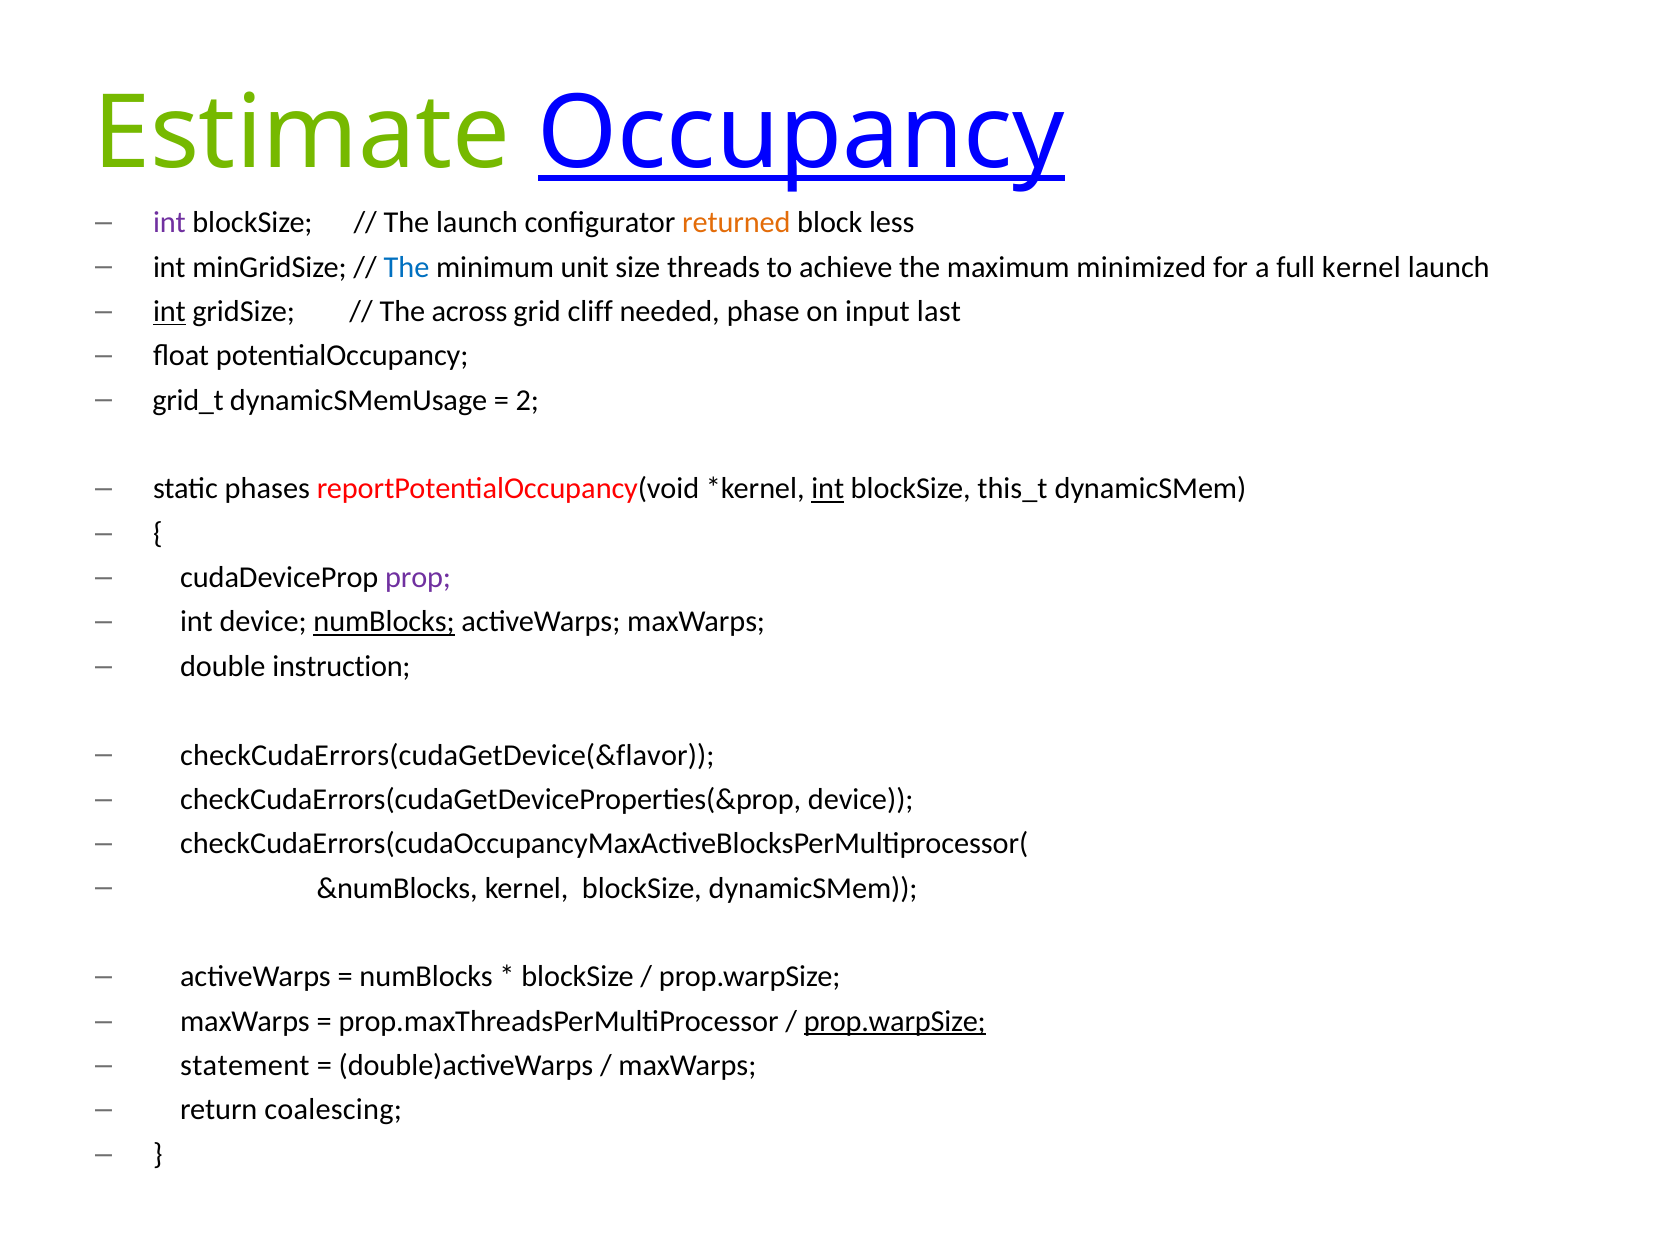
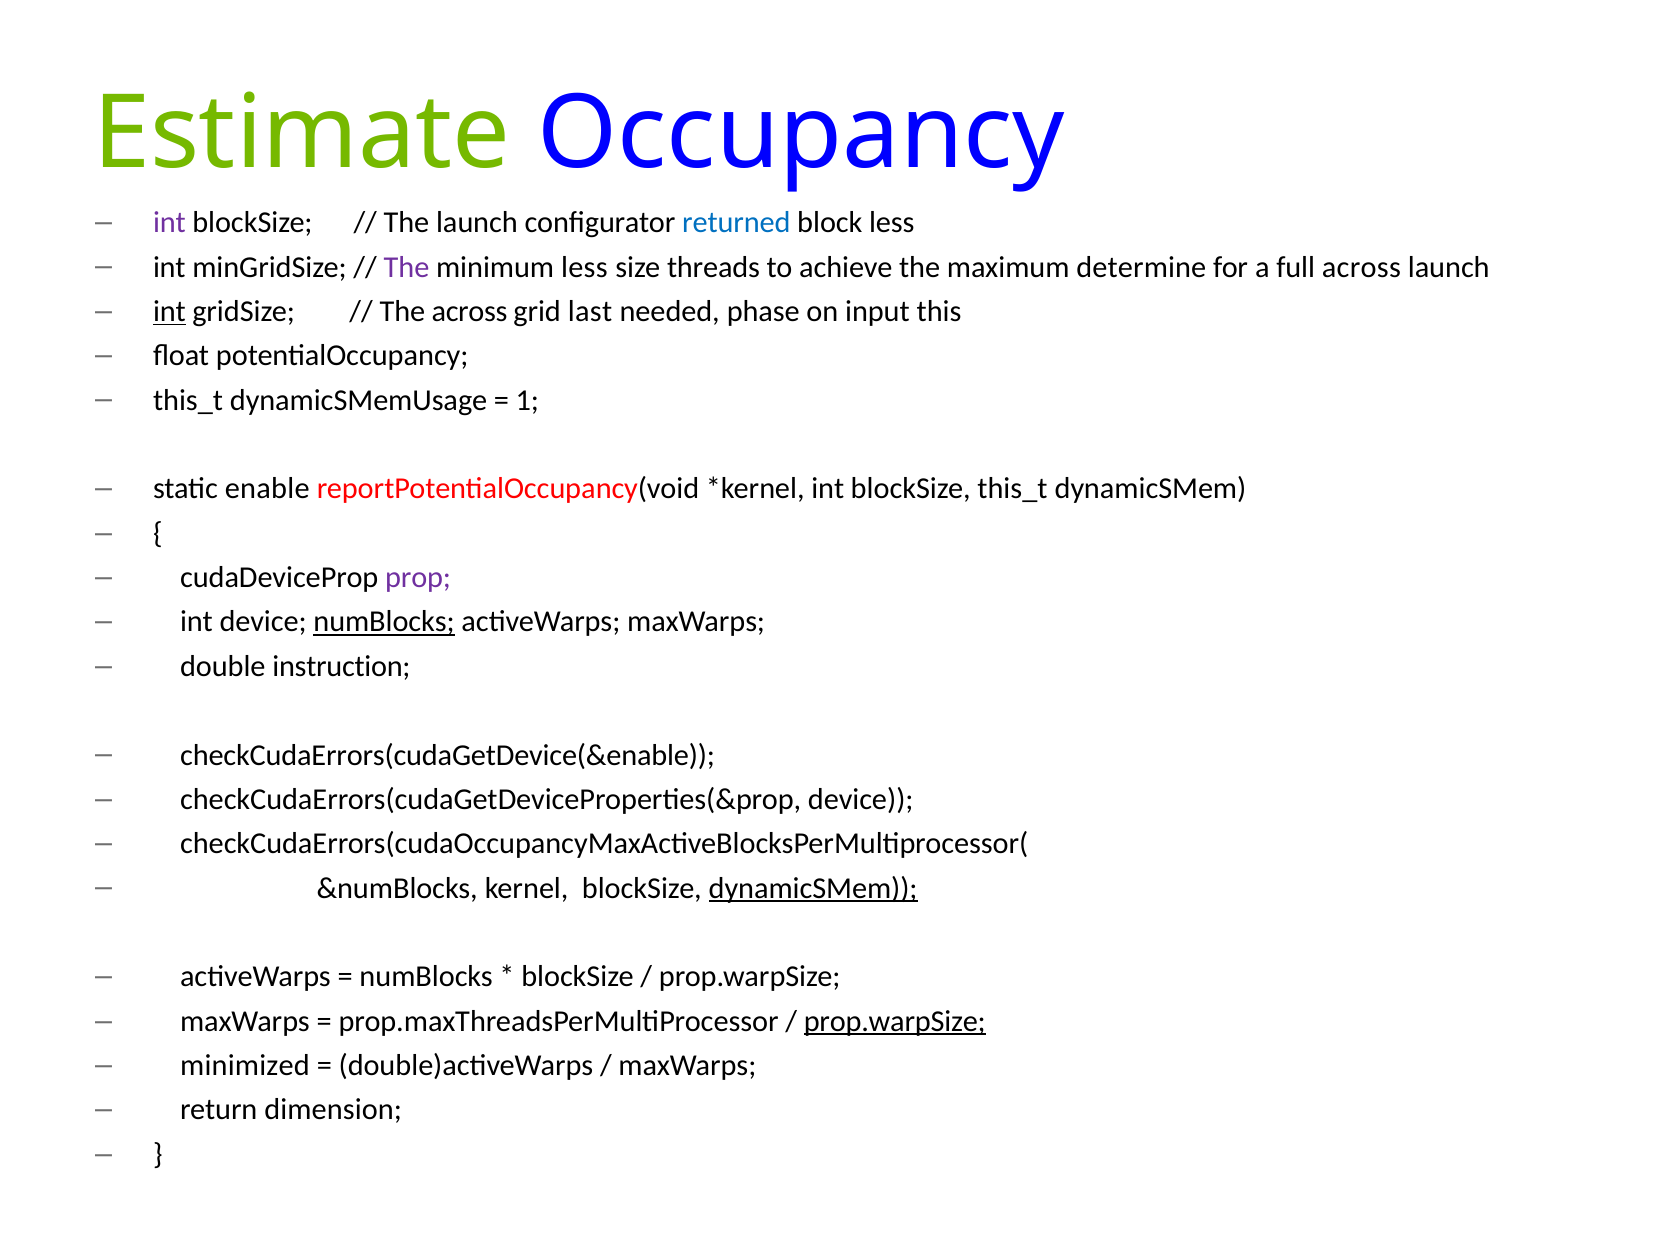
Occupancy underline: present -> none
returned colour: orange -> blue
The at (407, 267) colour: blue -> purple
minimum unit: unit -> less
minimized: minimized -> determine
full kernel: kernel -> across
cliff: cliff -> last
last: last -> this
grid_t at (188, 400): grid_t -> this_t
2: 2 -> 1
phases: phases -> enable
int at (828, 489) underline: present -> none
checkCudaErrors(cudaGetDevice(&flavor: checkCudaErrors(cudaGetDevice(&flavor -> checkCudaErrors(cudaGetDevice(&enable
dynamicSMem at (813, 889) underline: none -> present
statement: statement -> minimized
coalescing: coalescing -> dimension
